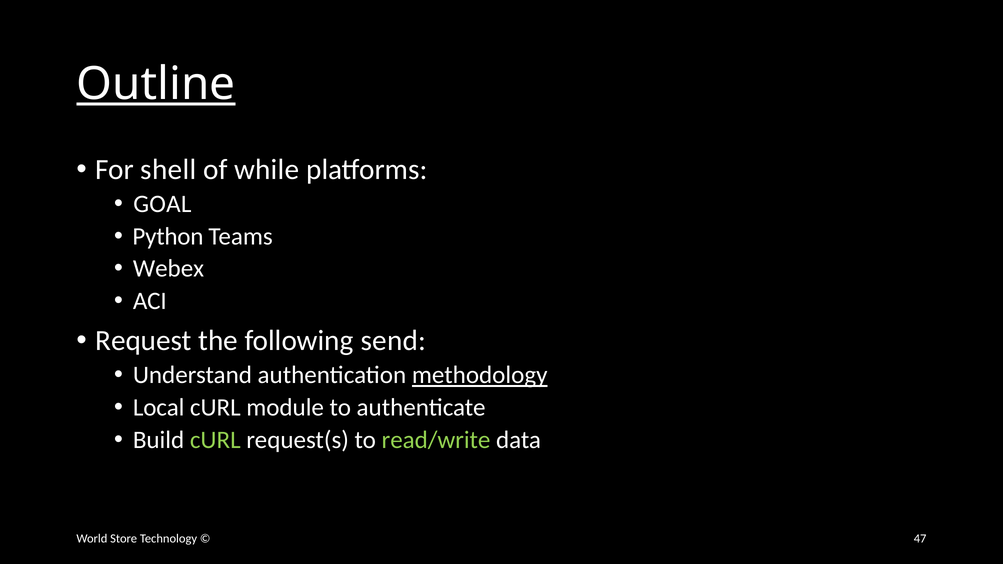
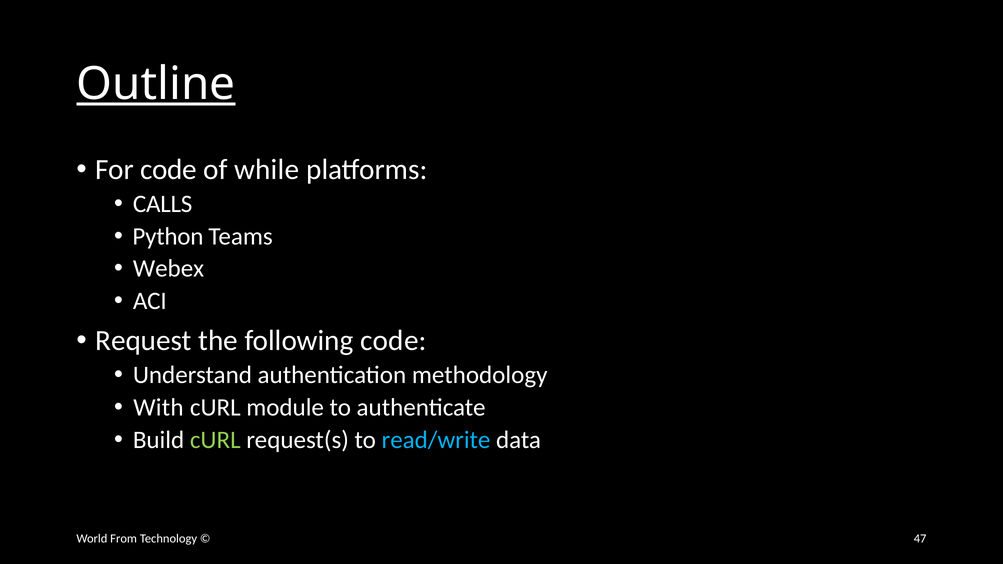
For shell: shell -> code
GOAL: GOAL -> CALLS
following send: send -> code
methodology underline: present -> none
Local: Local -> With
read/write colour: light green -> light blue
Store: Store -> From
